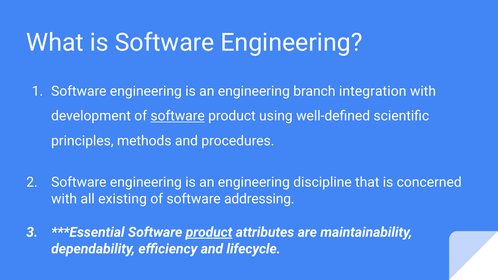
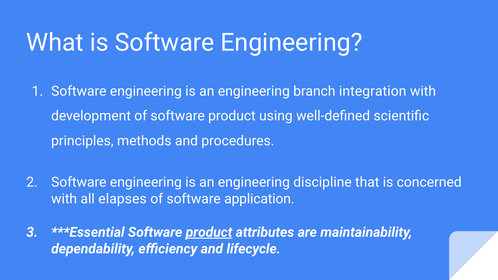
software at (178, 116) underline: present -> none
existing: existing -> elapses
addressing: addressing -> application
